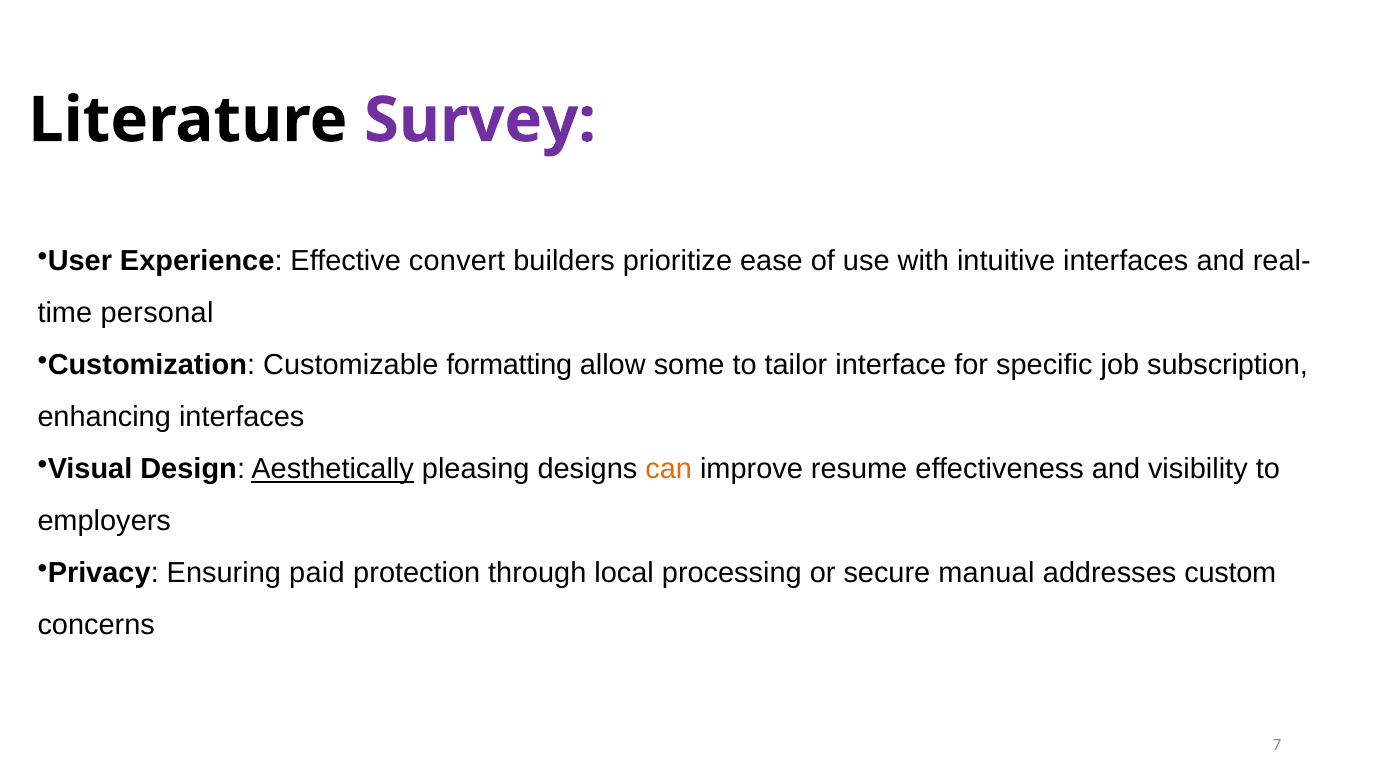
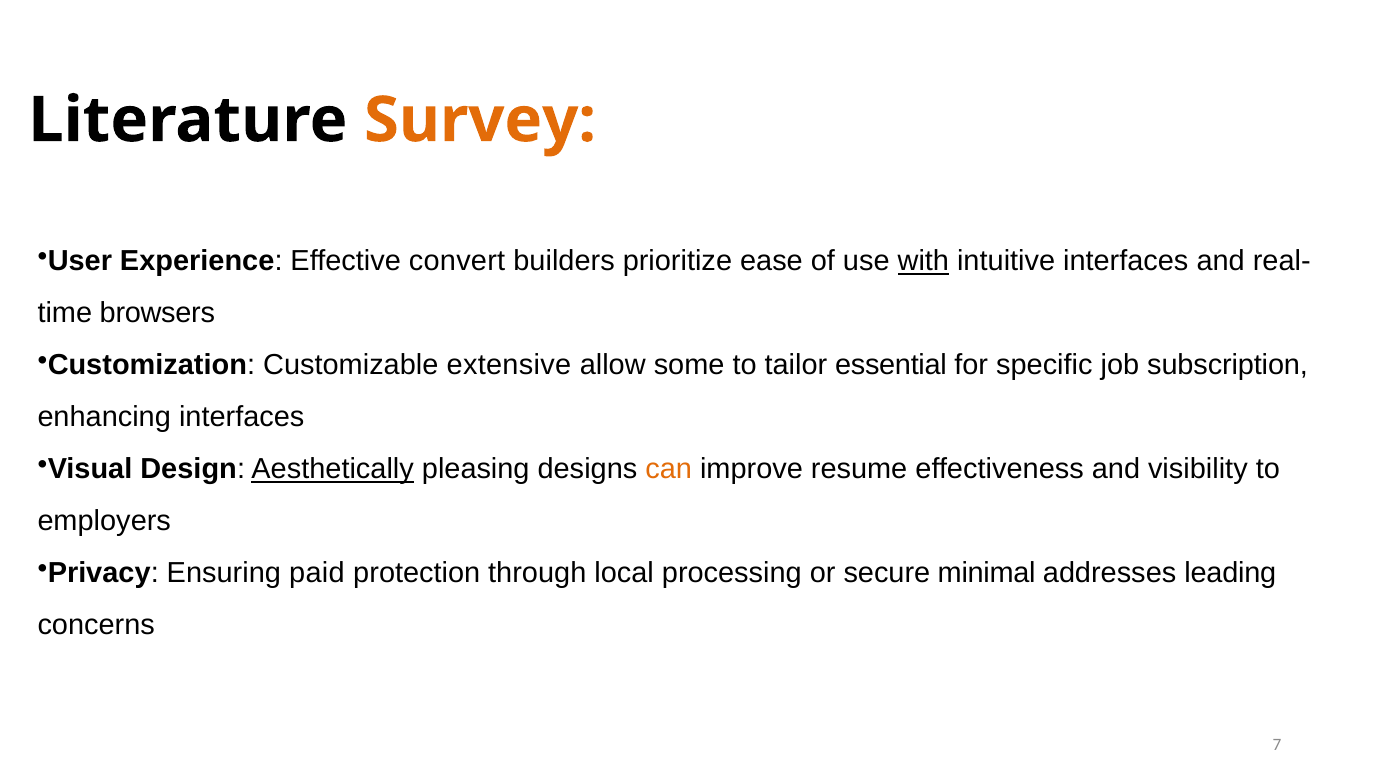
Survey colour: purple -> orange
with underline: none -> present
personal: personal -> browsers
formatting: formatting -> extensive
interface: interface -> essential
manual: manual -> minimal
custom: custom -> leading
